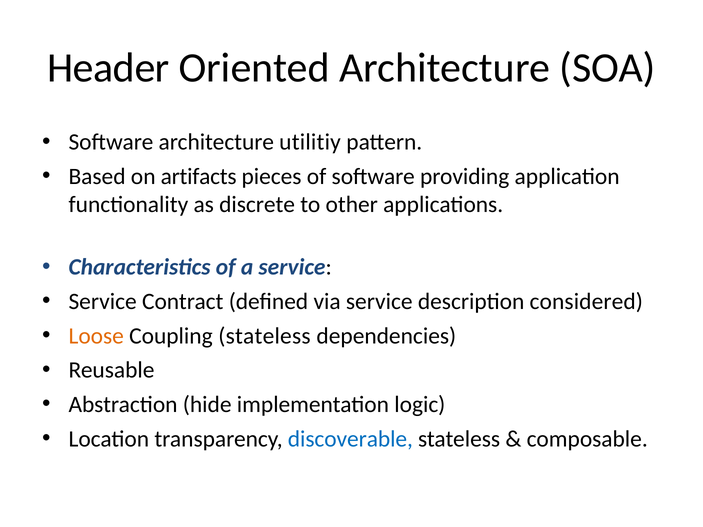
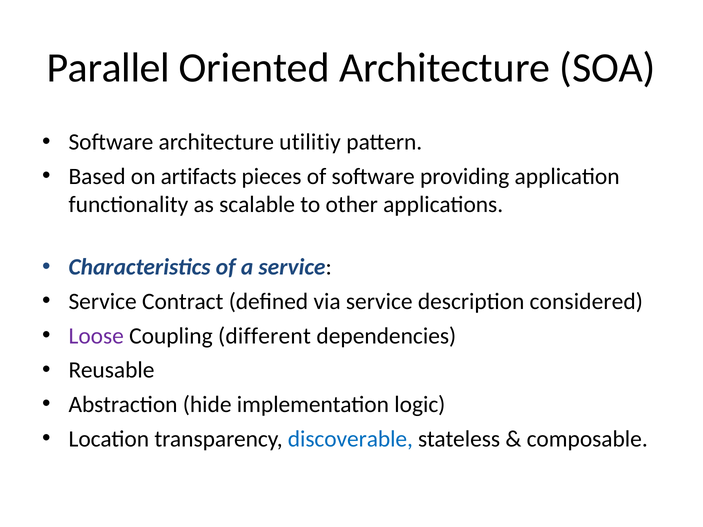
Header: Header -> Parallel
discrete: discrete -> scalable
Loose colour: orange -> purple
Coupling stateless: stateless -> different
